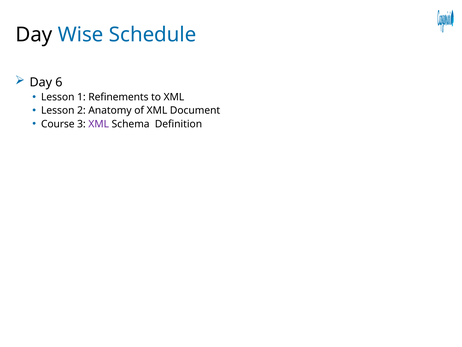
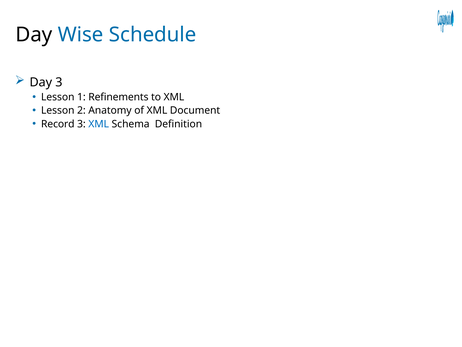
Day 6: 6 -> 3
Course: Course -> Record
XML at (99, 124) colour: purple -> blue
